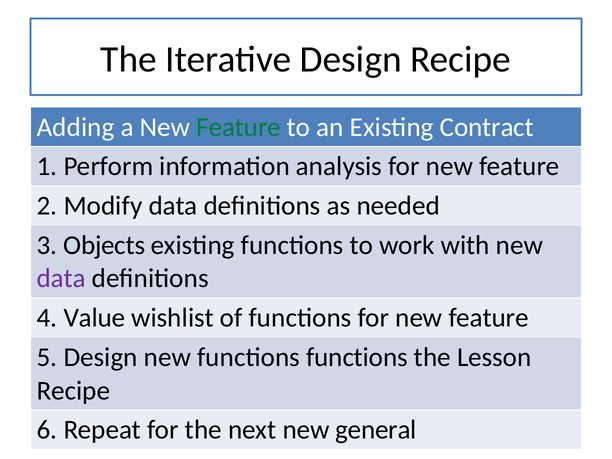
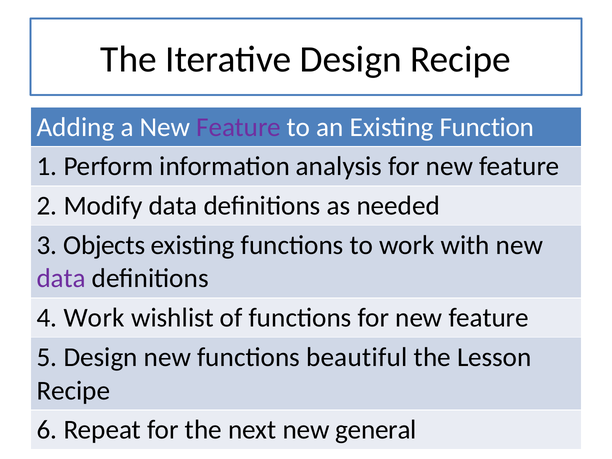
Feature at (239, 127) colour: green -> purple
Contract: Contract -> Function
4 Value: Value -> Work
functions functions: functions -> beautiful
